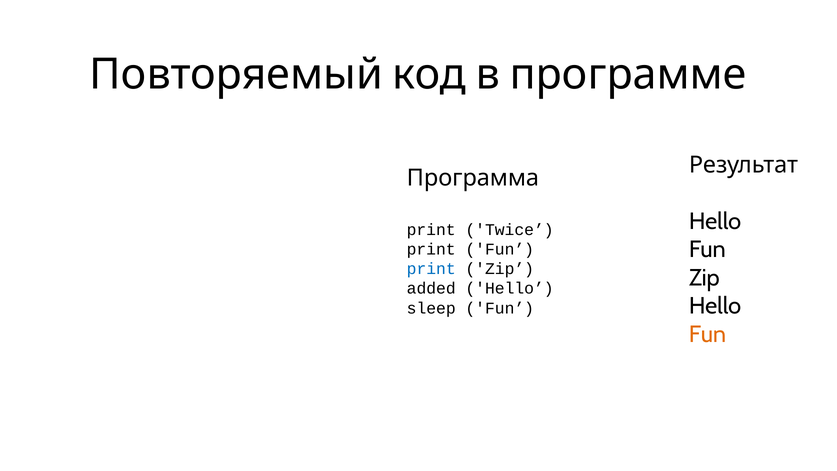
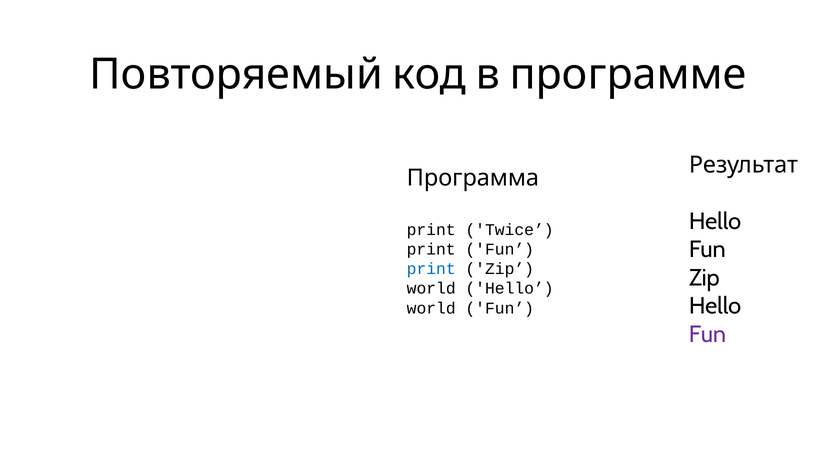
added at (431, 288): added -> world
sleep at (431, 308): sleep -> world
Fun at (707, 334) colour: orange -> purple
